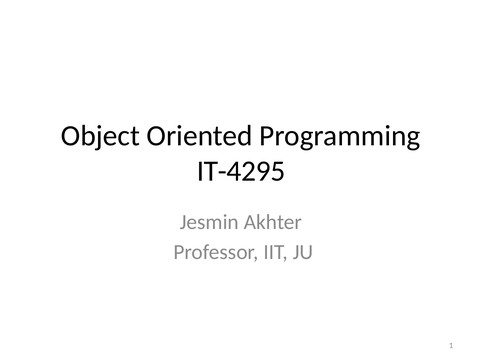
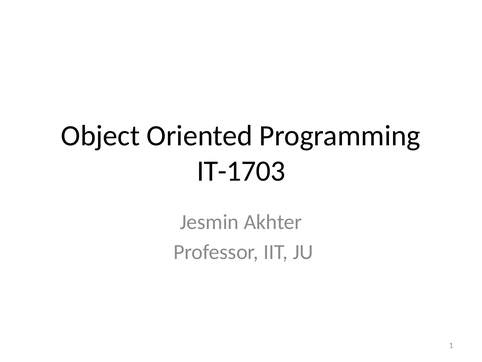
IT-4295: IT-4295 -> IT-1703
